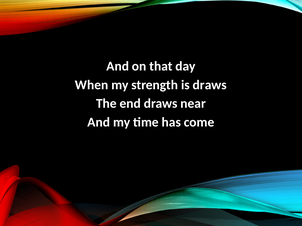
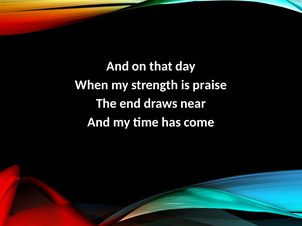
is draws: draws -> praise
